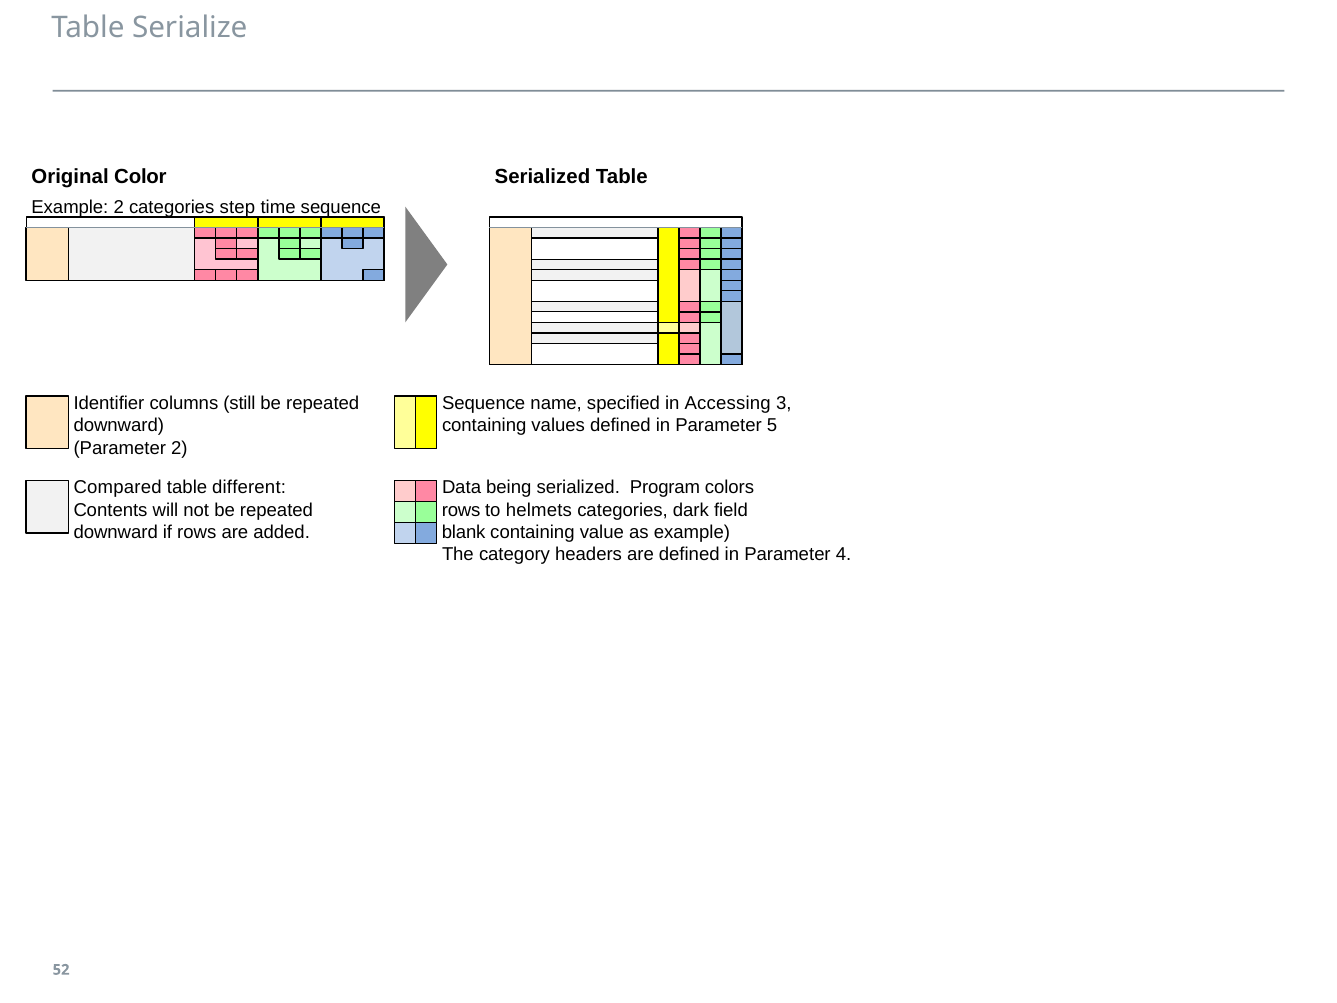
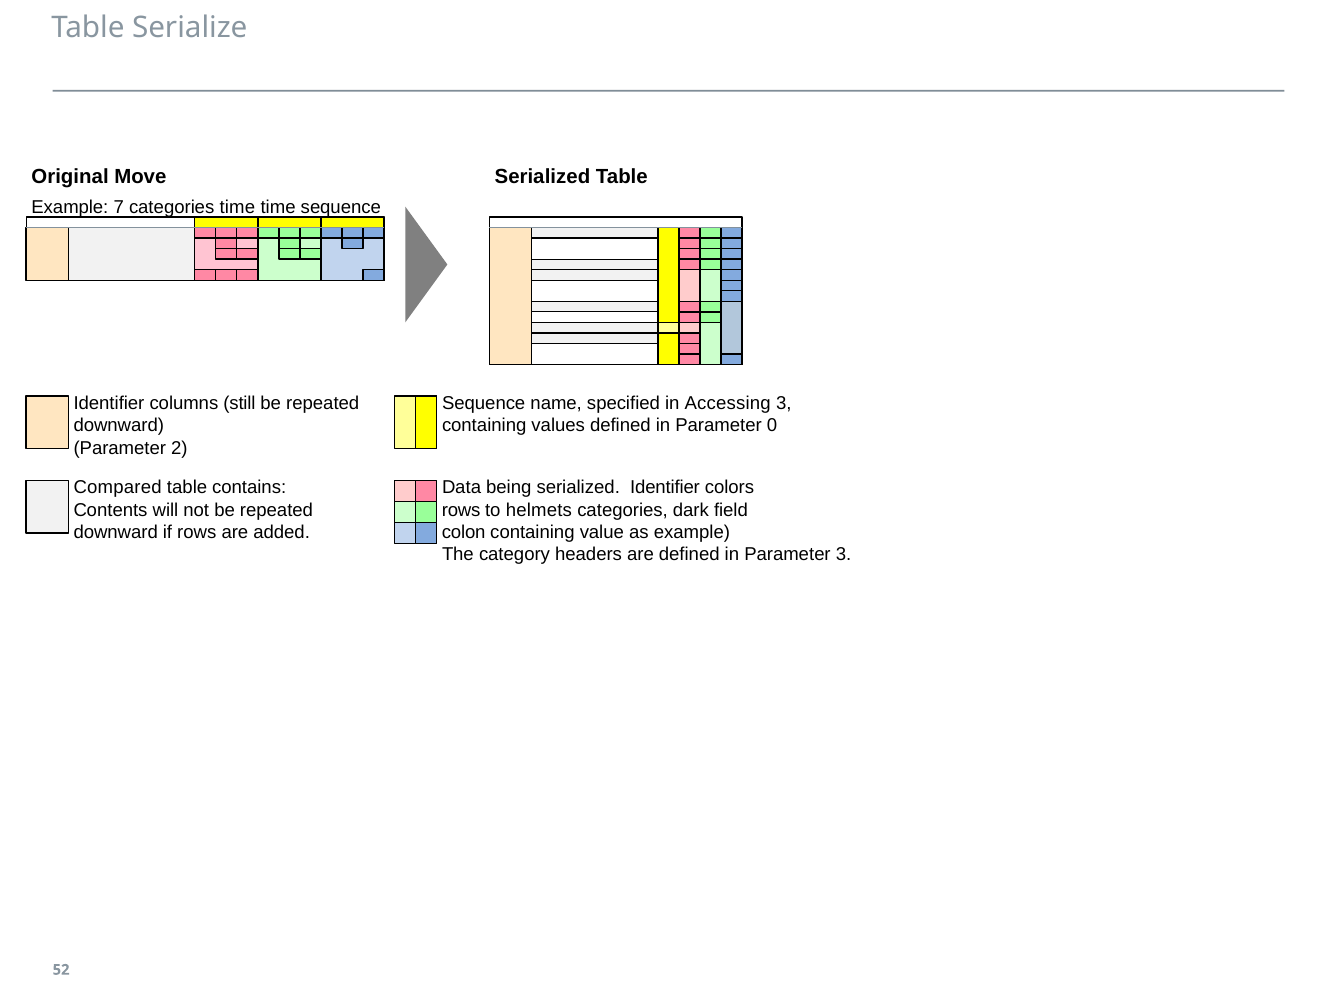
Color: Color -> Move
Example 2: 2 -> 7
categories step: step -> time
5: 5 -> 0
different: different -> contains
serialized Program: Program -> Identifier
blank: blank -> colon
Parameter 4: 4 -> 3
